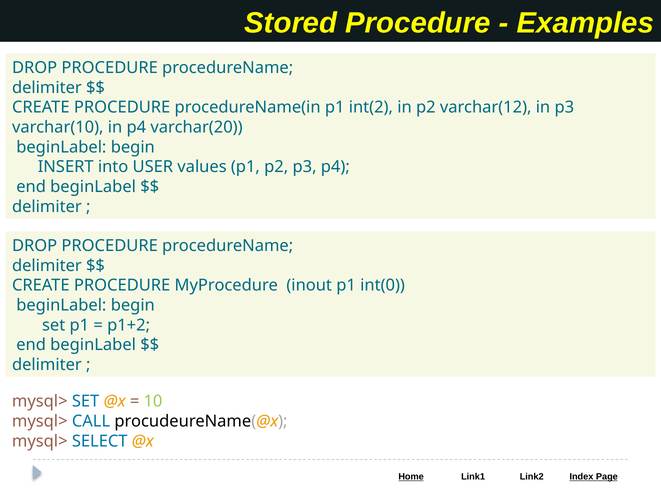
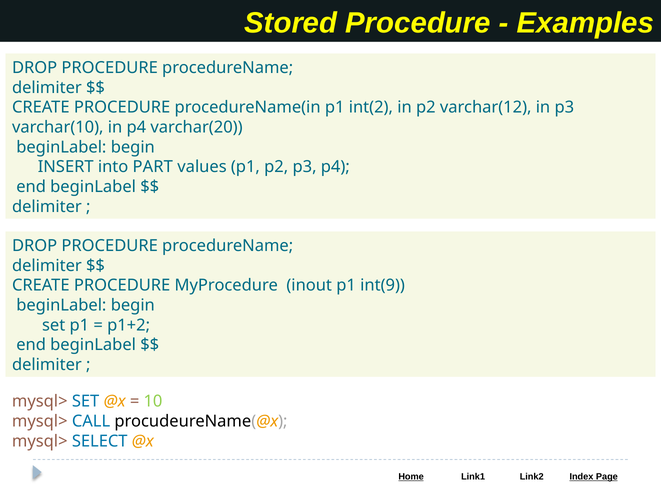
USER: USER -> PART
int(0: int(0 -> int(9
